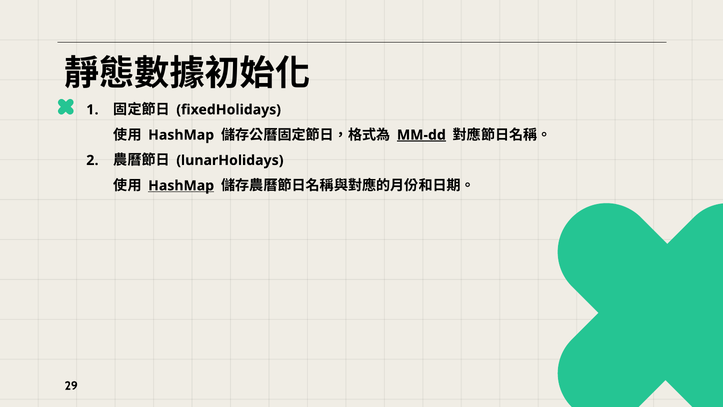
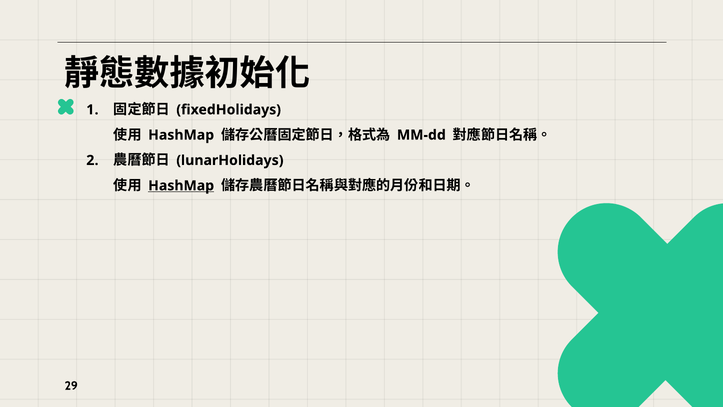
MM-dd underline: present -> none
